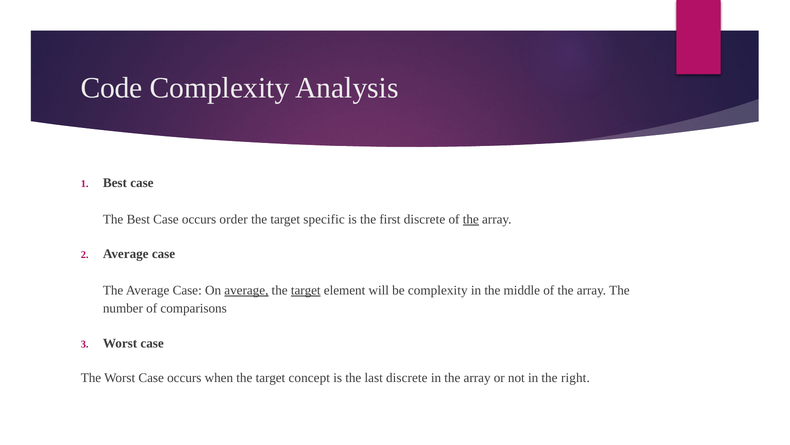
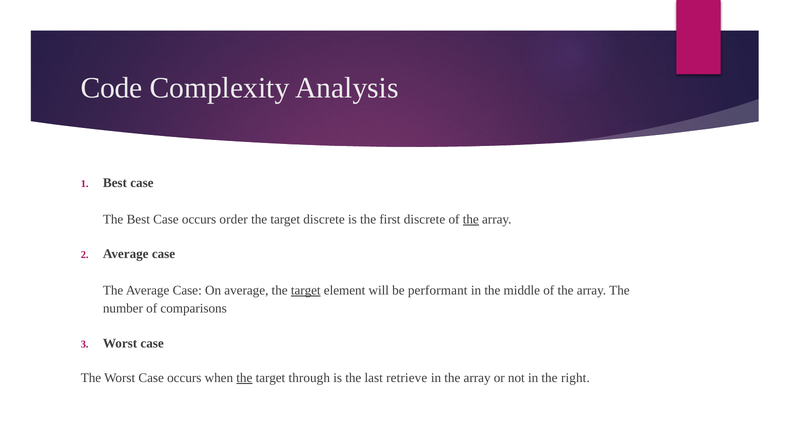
target specific: specific -> discrete
average at (246, 290) underline: present -> none
be complexity: complexity -> performant
the at (244, 377) underline: none -> present
concept: concept -> through
last discrete: discrete -> retrieve
